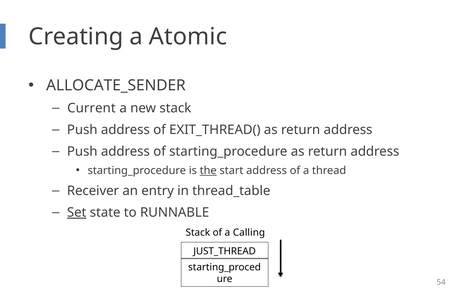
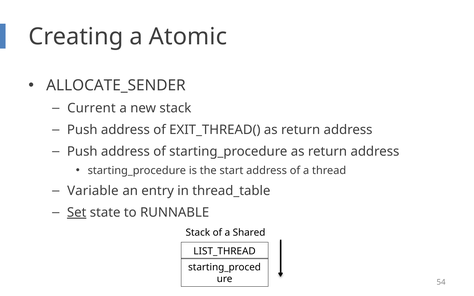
the underline: present -> none
Receiver: Receiver -> Variable
Calling: Calling -> Shared
JUST_THREAD: JUST_THREAD -> LIST_THREAD
